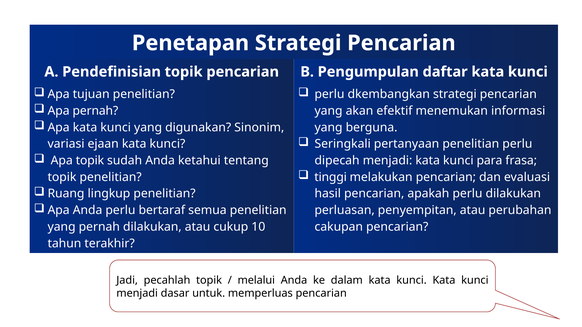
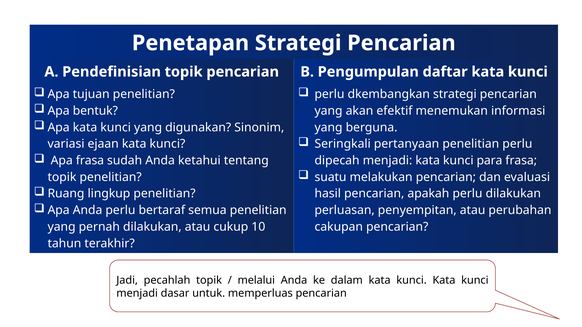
Apa pernah: pernah -> bentuk
Apa topik: topik -> frasa
tinggi: tinggi -> suatu
